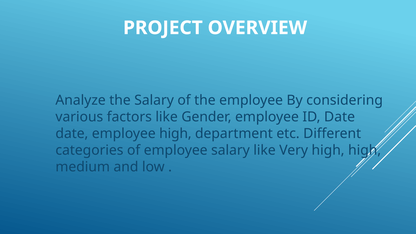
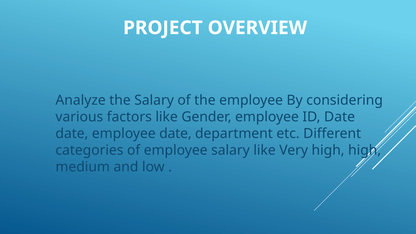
employee high: high -> date
